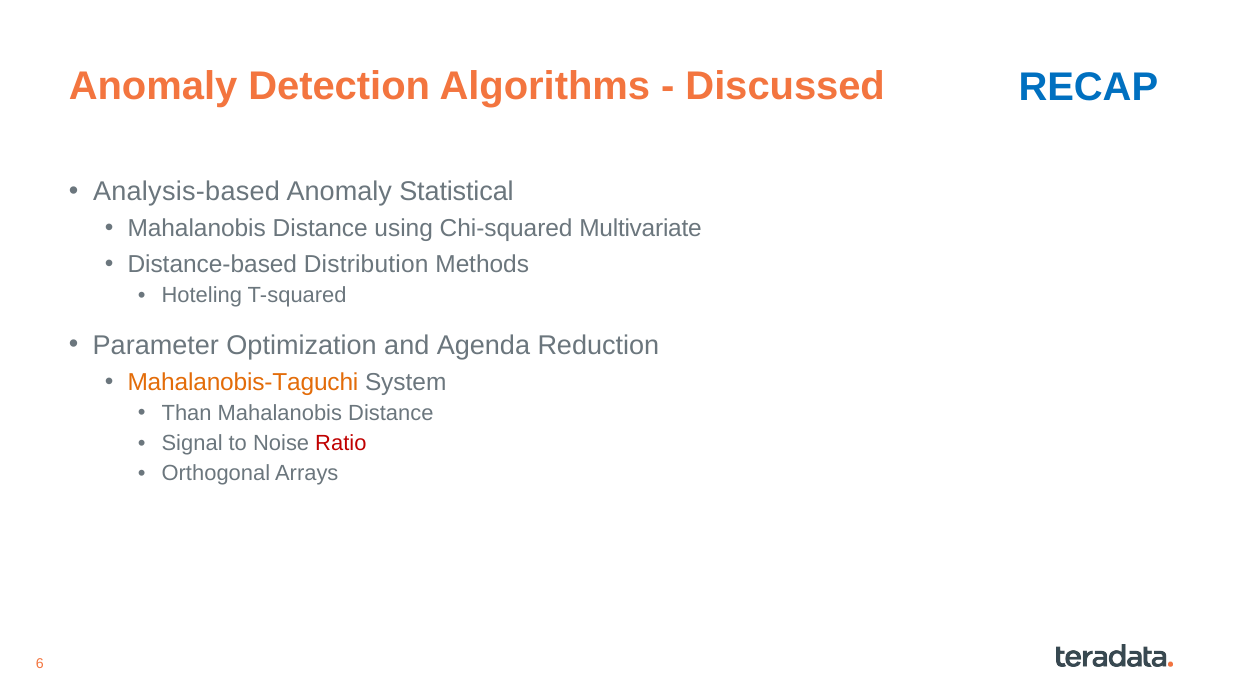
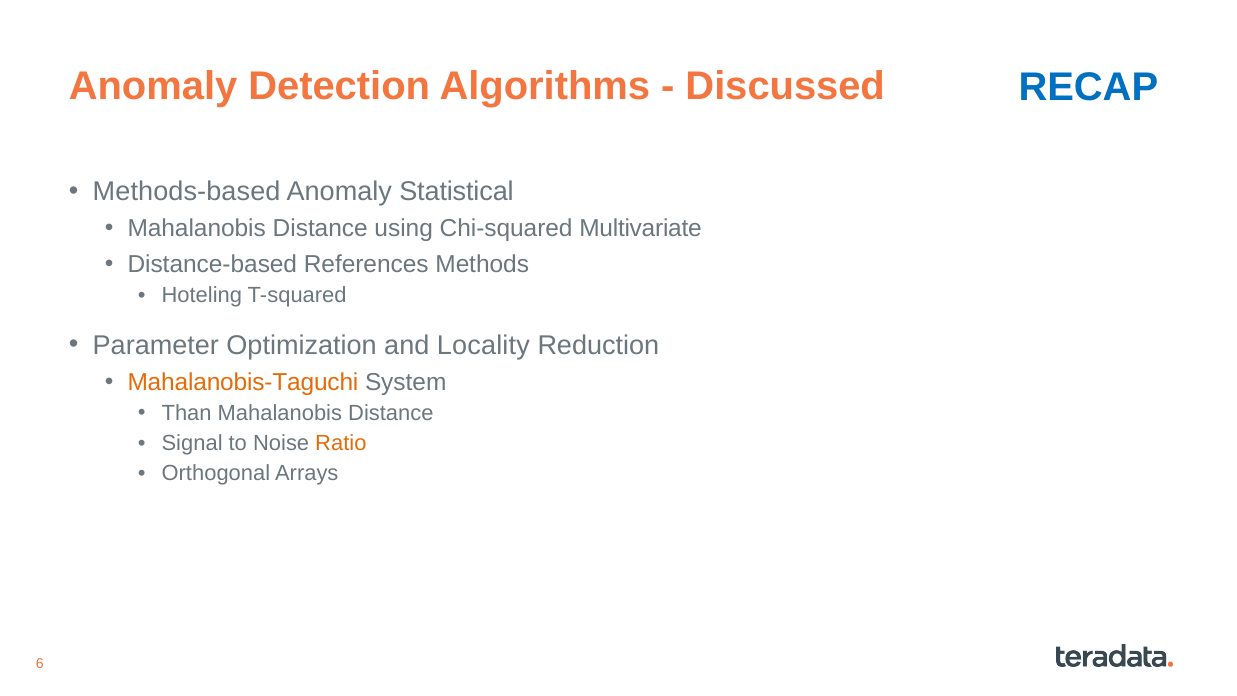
Analysis-based: Analysis-based -> Methods-based
Distribution: Distribution -> References
Agenda: Agenda -> Locality
Ratio colour: red -> orange
